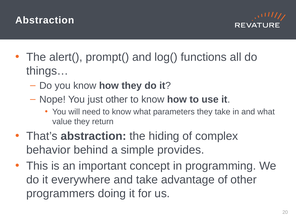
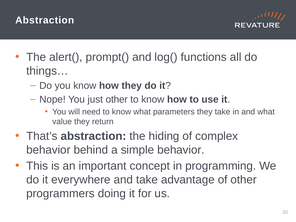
simple provides: provides -> behavior
